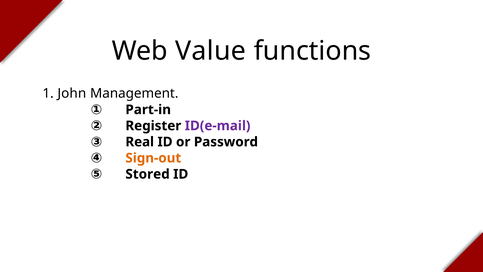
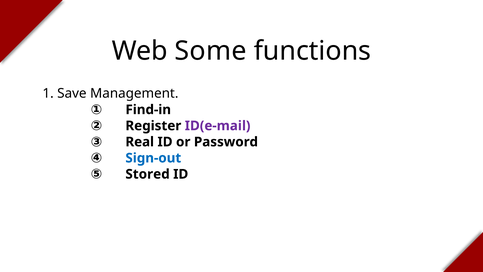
Value: Value -> Some
John: John -> Save
Part-in: Part-in -> Find-in
Sign-out colour: orange -> blue
